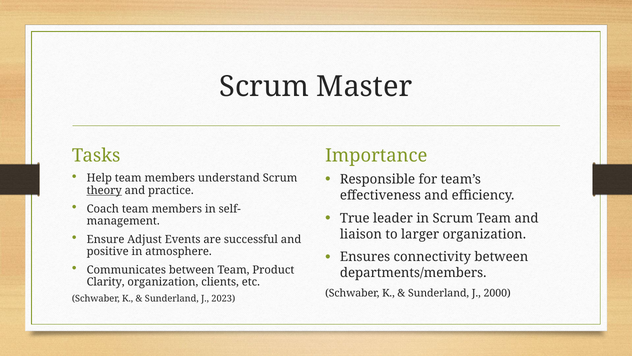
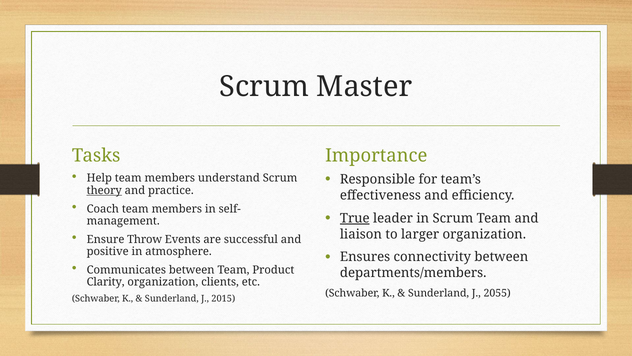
True underline: none -> present
Adjust: Adjust -> Throw
2000: 2000 -> 2055
2023: 2023 -> 2015
